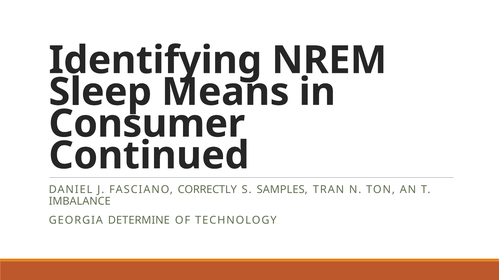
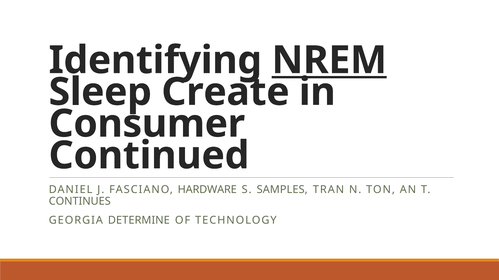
NREM underline: none -> present
Means: Means -> Create
CORRECTLY: CORRECTLY -> HARDWARE
IMBALANCE: IMBALANCE -> CONTINUES
